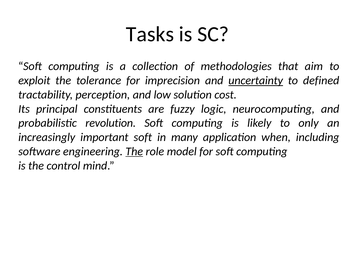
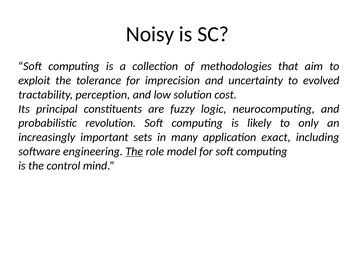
Tasks: Tasks -> Noisy
uncertainty underline: present -> none
defined: defined -> evolved
important soft: soft -> sets
when: when -> exact
